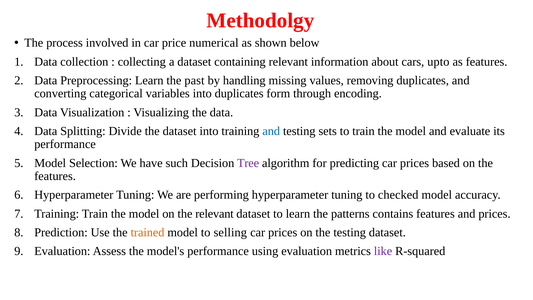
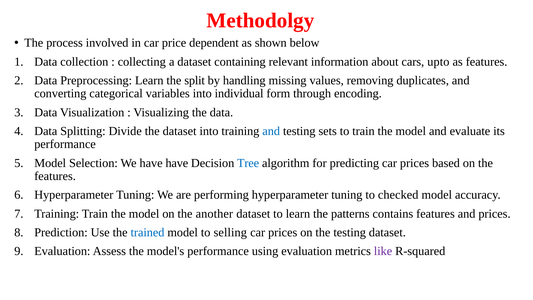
numerical: numerical -> dependent
past: past -> split
into duplicates: duplicates -> individual
have such: such -> have
Tree colour: purple -> blue
the relevant: relevant -> another
trained colour: orange -> blue
